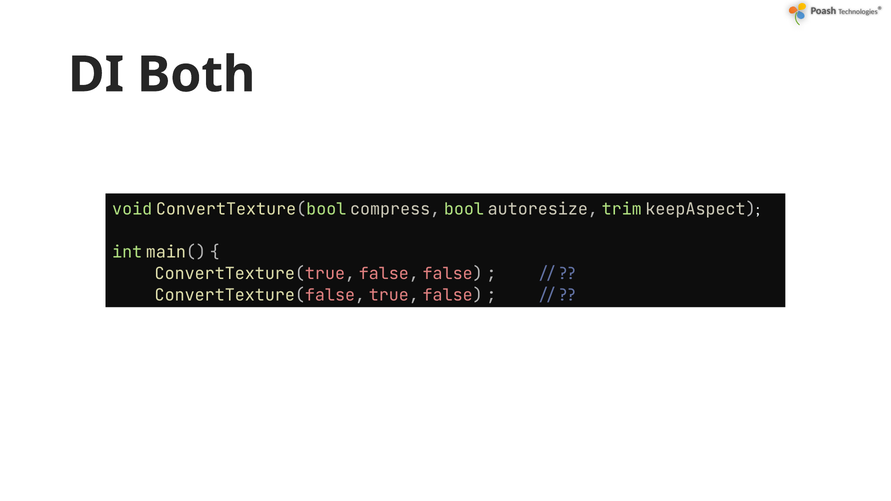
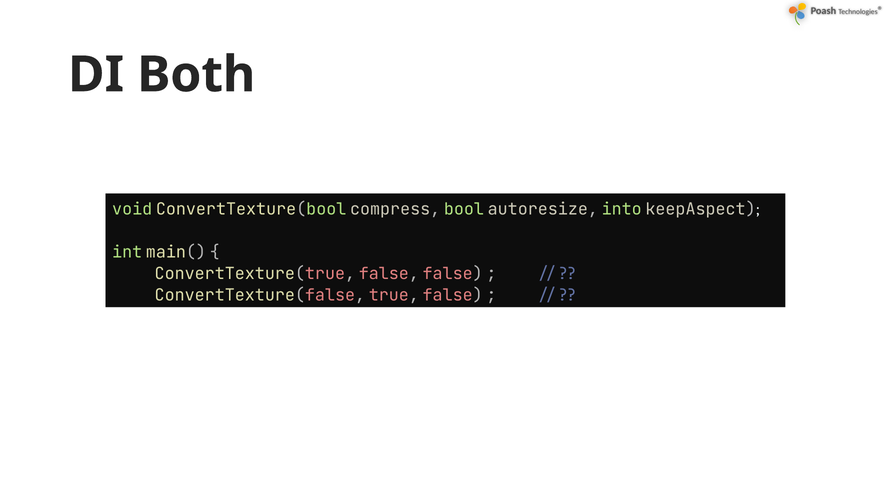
trim: trim -> into
